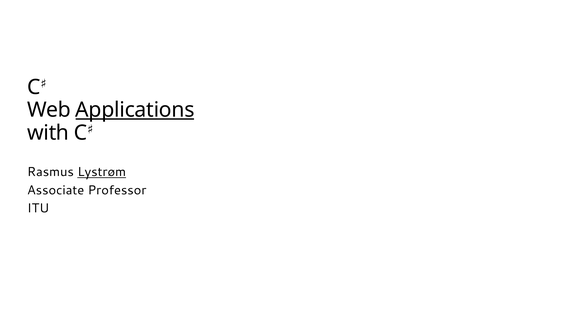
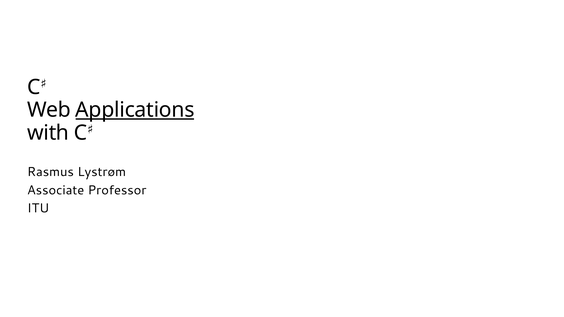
Lystrøm underline: present -> none
